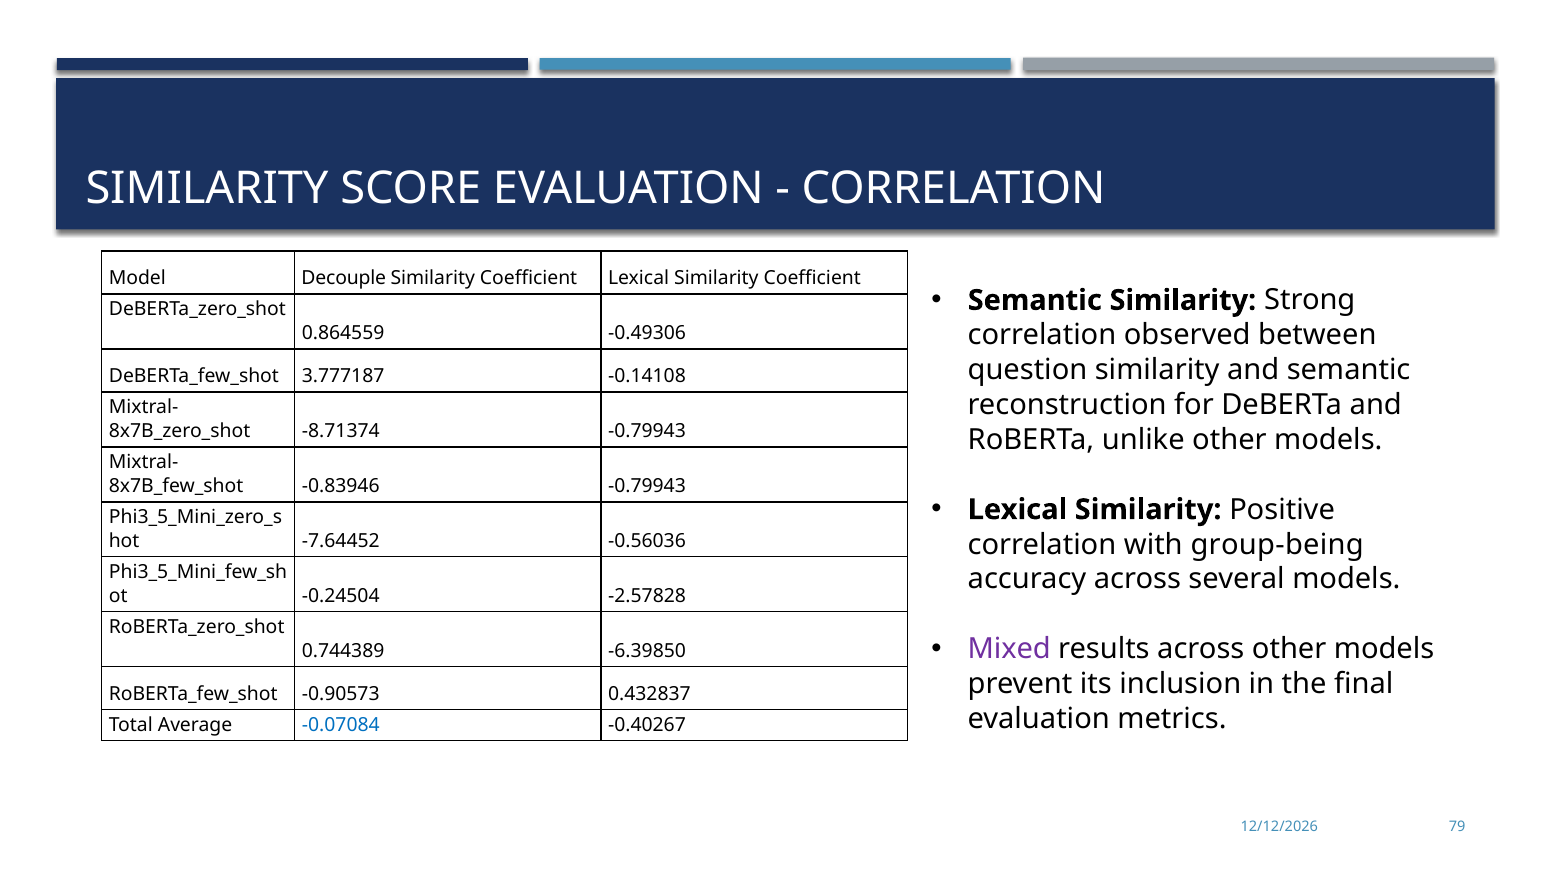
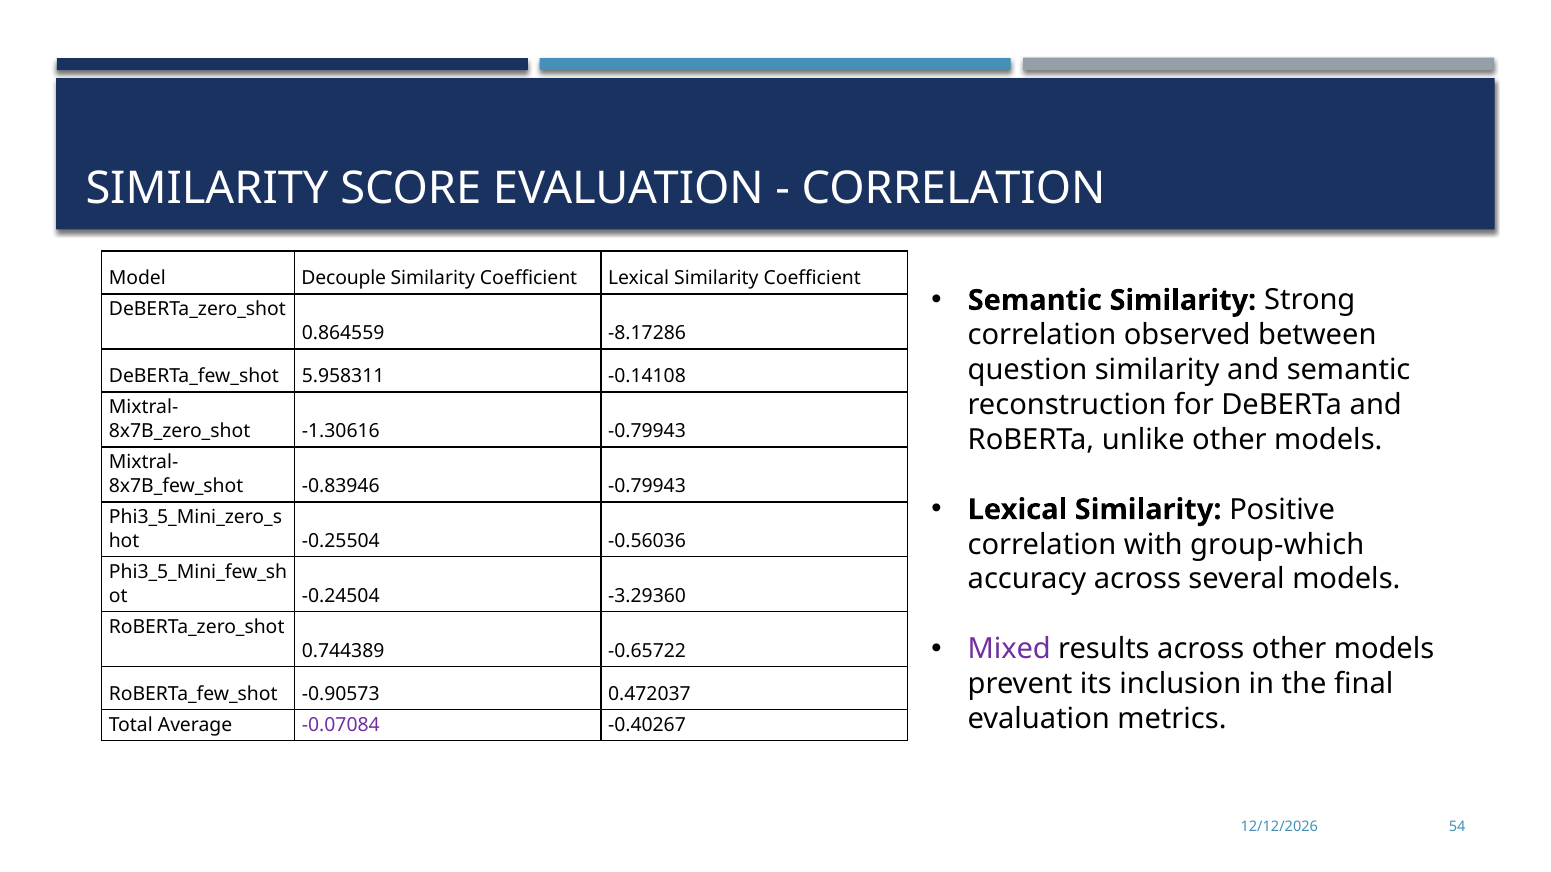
-0.49306: -0.49306 -> -8.17286
3.777187: 3.777187 -> 5.958311
-8.71374: -8.71374 -> -1.30616
-7.64452: -7.64452 -> -0.25504
group-being: group-being -> group-which
-2.57828: -2.57828 -> -3.29360
-6.39850: -6.39850 -> -0.65722
0.432837: 0.432837 -> 0.472037
-0.07084 colour: blue -> purple
79: 79 -> 54
